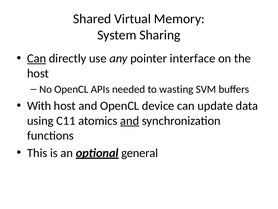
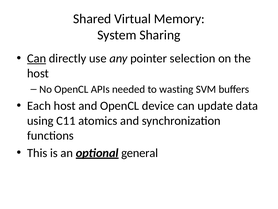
interface: interface -> selection
With: With -> Each
and at (130, 120) underline: present -> none
